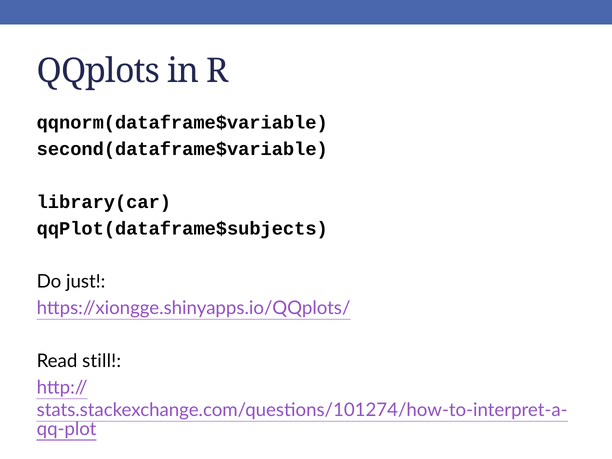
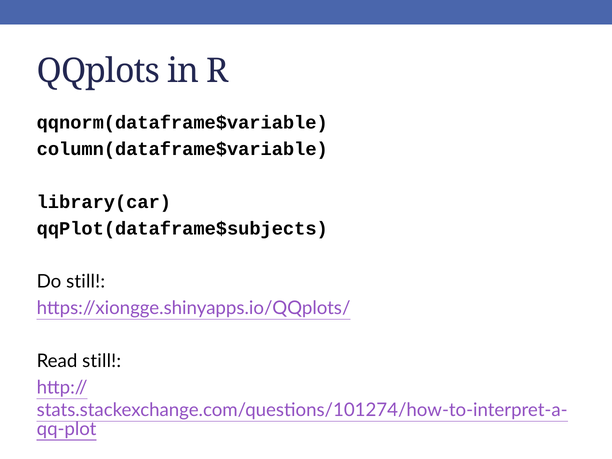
second(dataframe$variable: second(dataframe$variable -> column(dataframe$variable
Do just: just -> still
